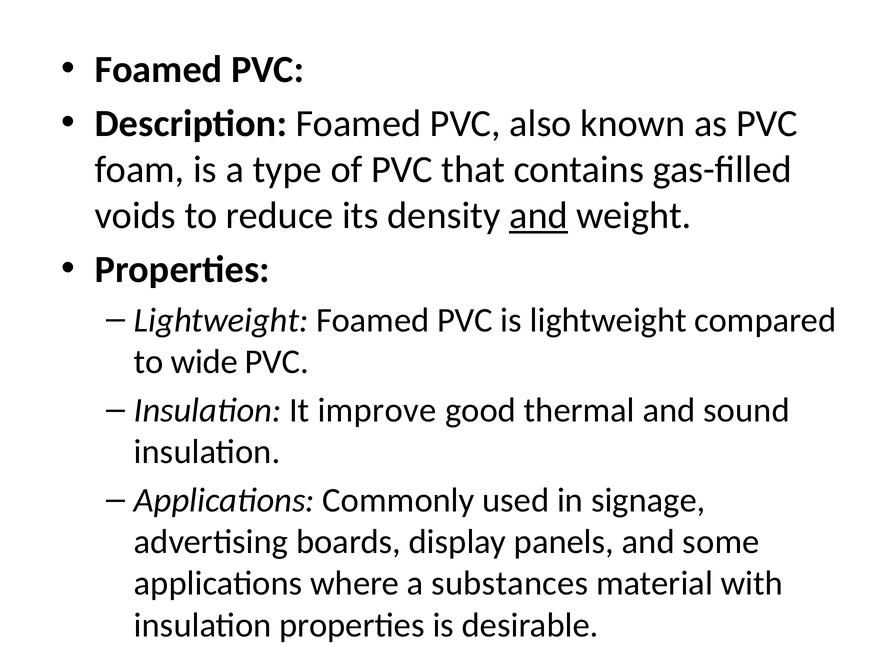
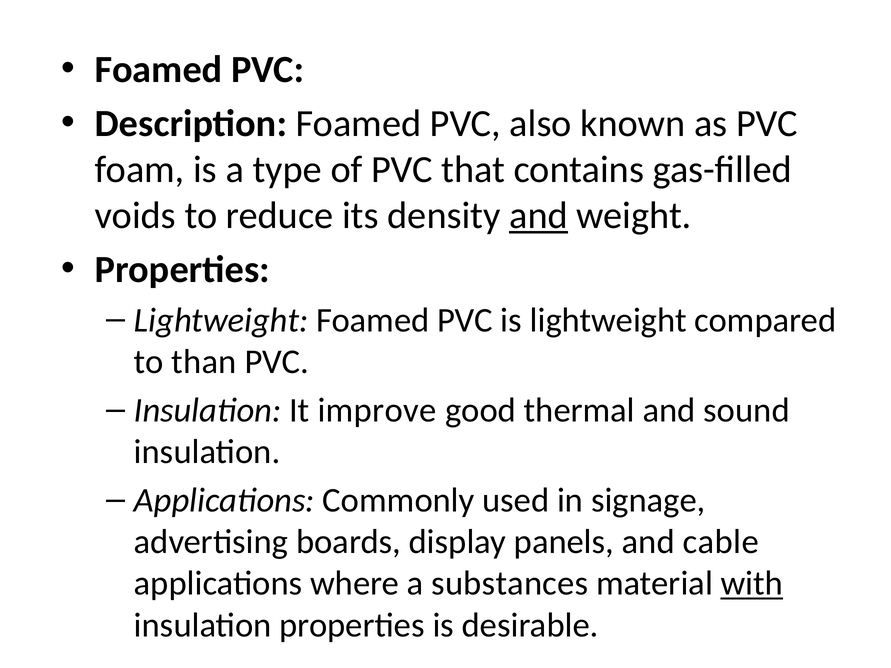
wide: wide -> than
some: some -> cable
with underline: none -> present
